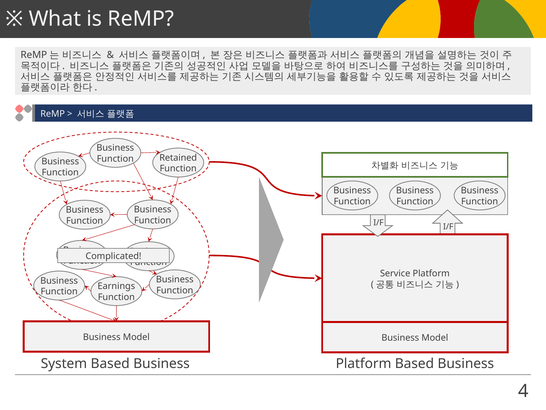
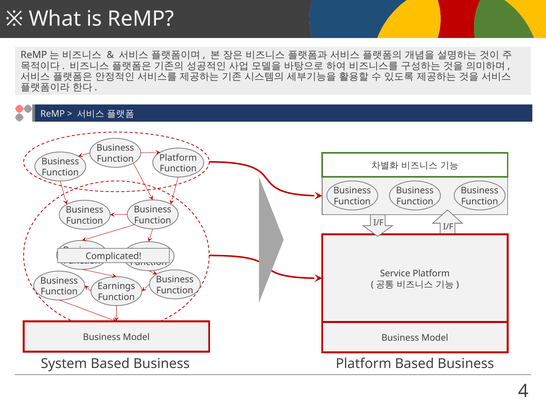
Retained at (178, 158): Retained -> Platform
